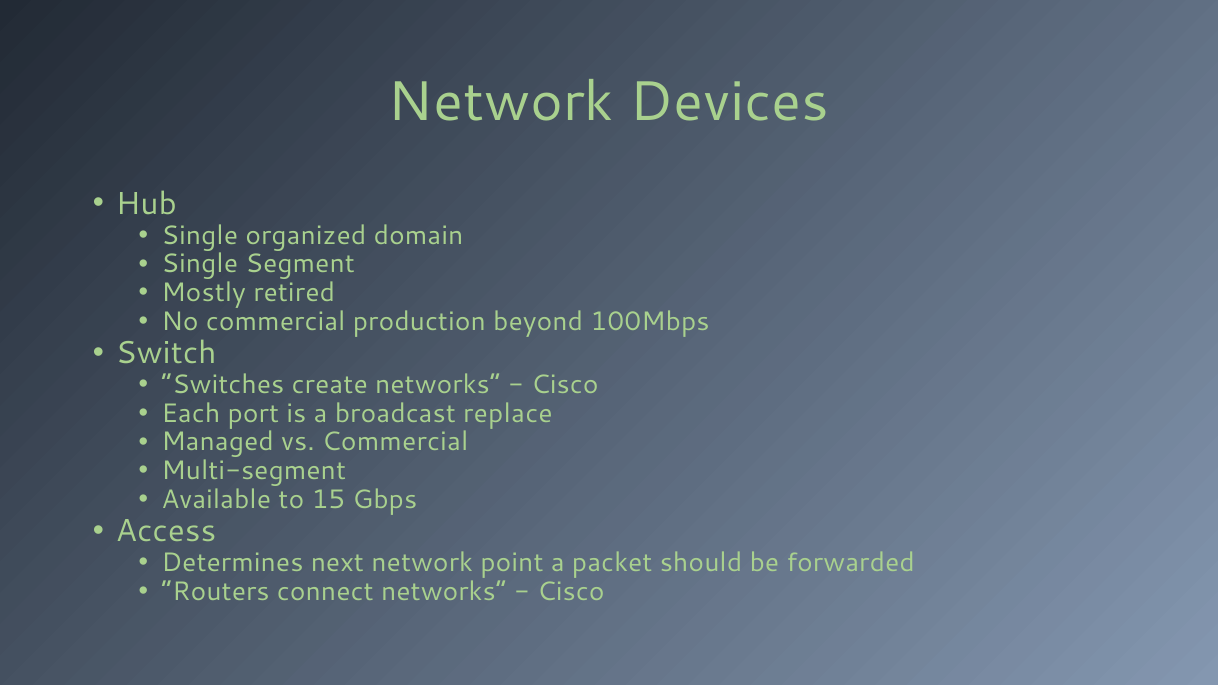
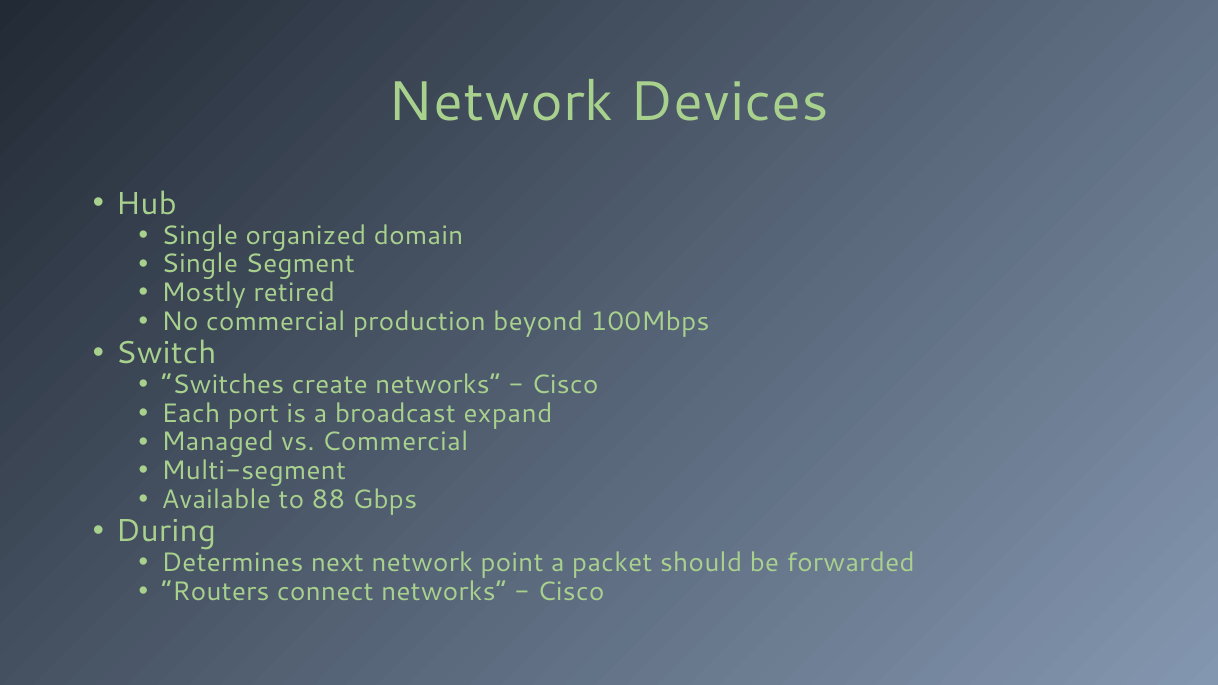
replace: replace -> expand
15: 15 -> 88
Access: Access -> During
